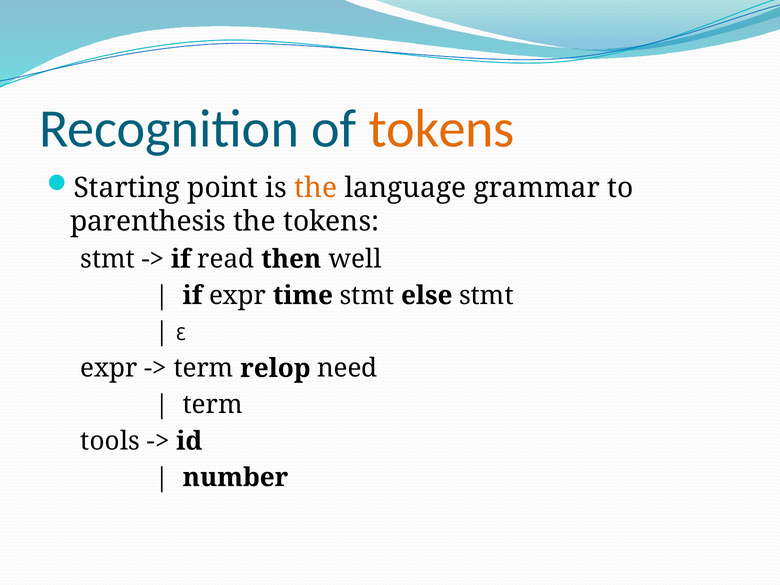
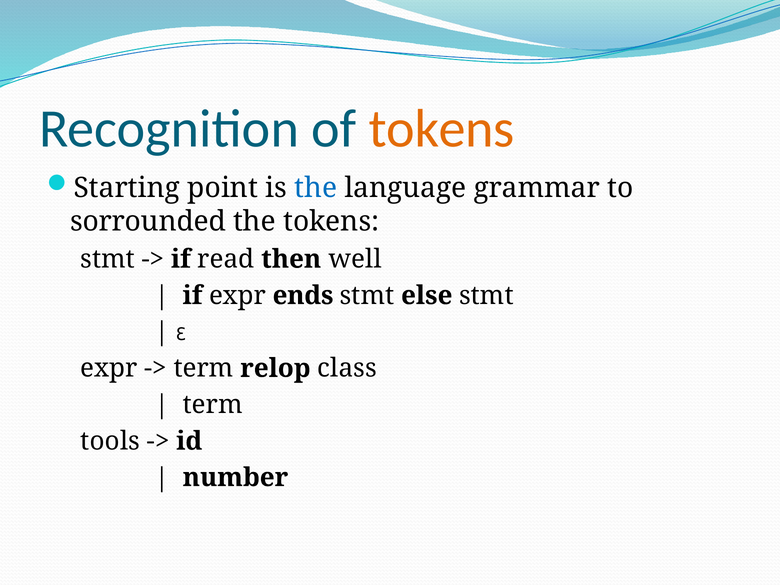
the at (316, 188) colour: orange -> blue
parenthesis: parenthesis -> sorrounded
time: time -> ends
need: need -> class
